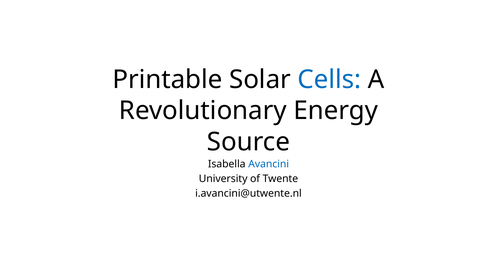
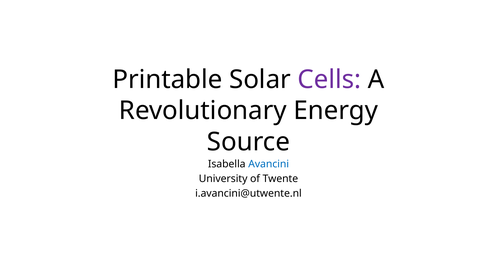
Cells colour: blue -> purple
